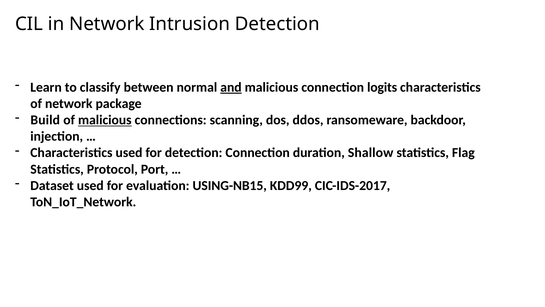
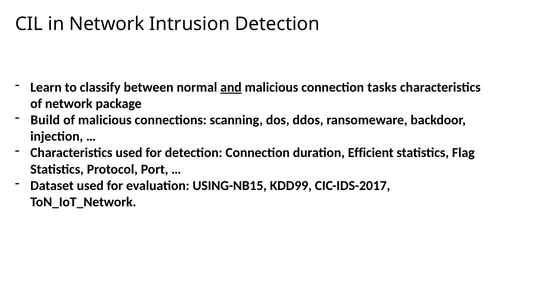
logits: logits -> tasks
malicious at (105, 120) underline: present -> none
Shallow: Shallow -> Efficient
